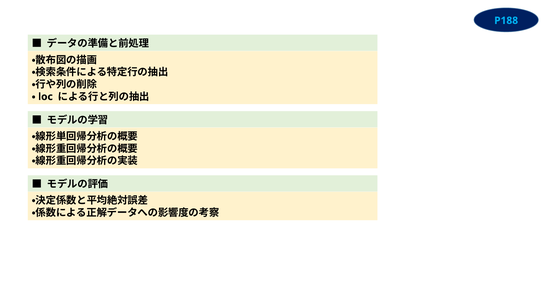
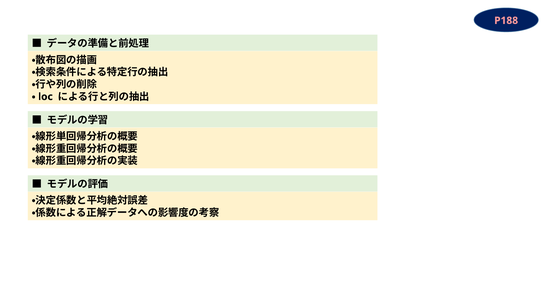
P188 colour: light blue -> pink
